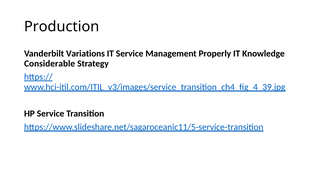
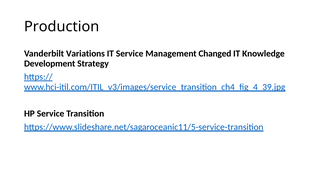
Properly: Properly -> Changed
Considerable: Considerable -> Development
